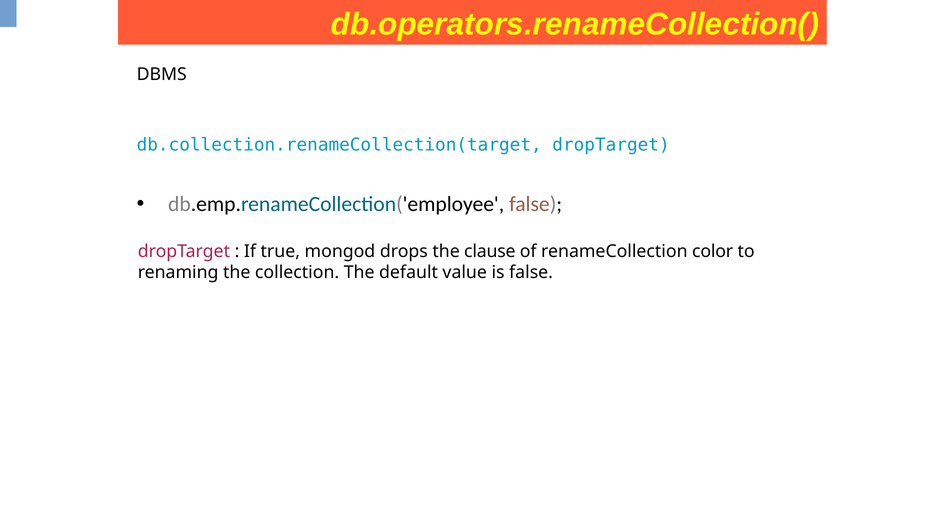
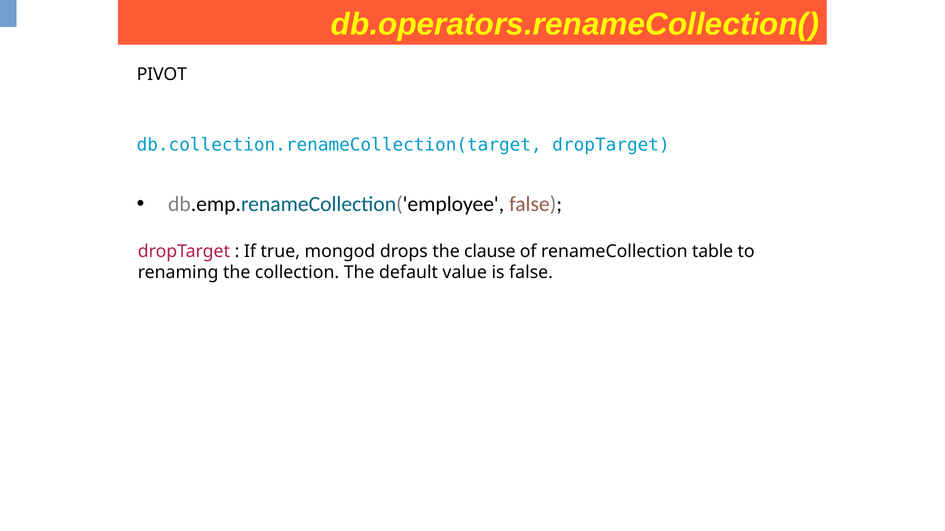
DBMS: DBMS -> PIVOT
color: color -> table
